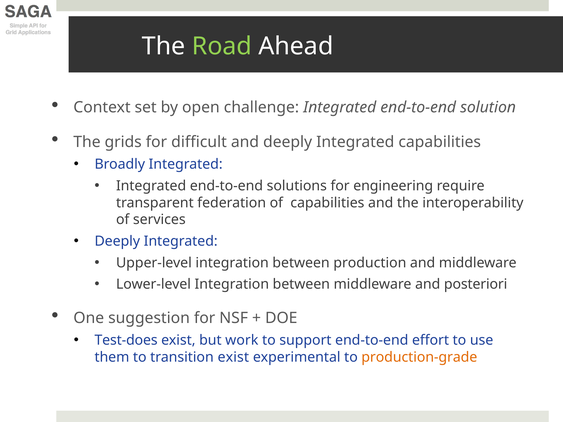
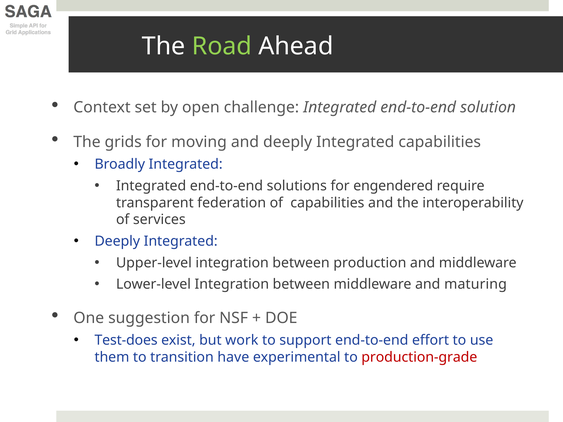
difficult: difficult -> moving
engineering: engineering -> engendered
posteriori: posteriori -> maturing
transition exist: exist -> have
production-grade colour: orange -> red
